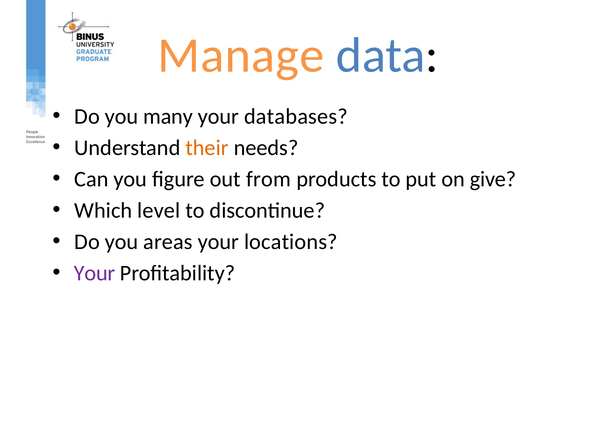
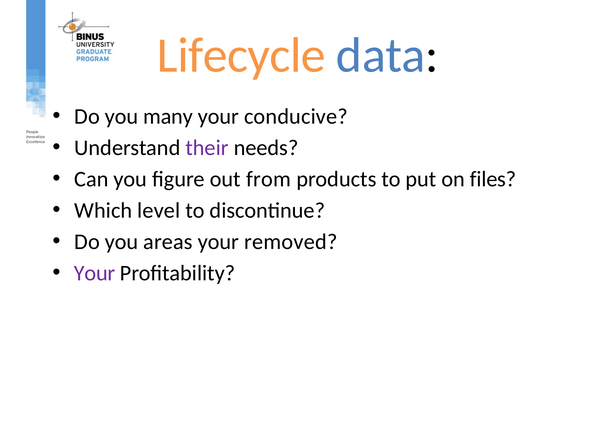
Manage: Manage -> Lifecycle
databases: databases -> conducive
their colour: orange -> purple
give: give -> files
locations: locations -> removed
